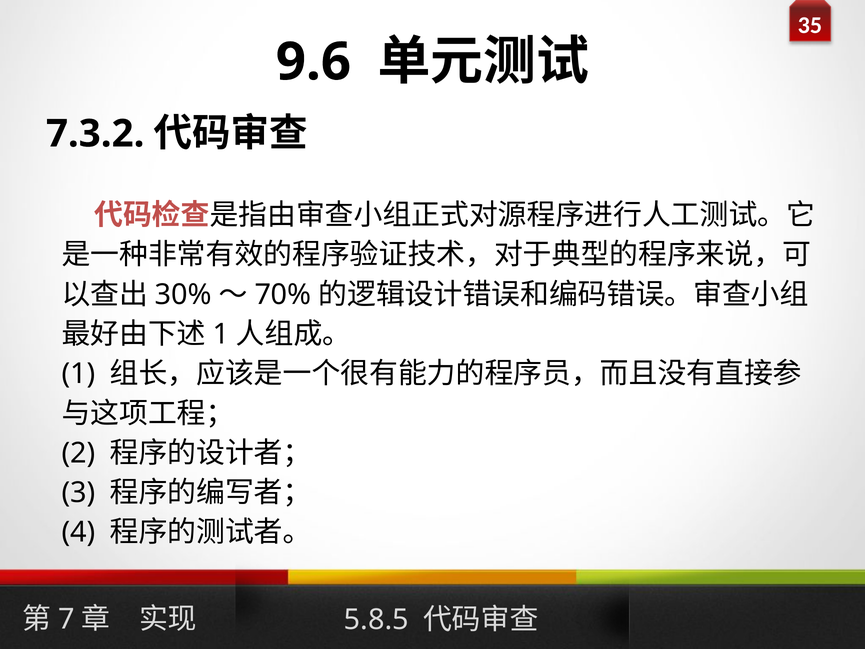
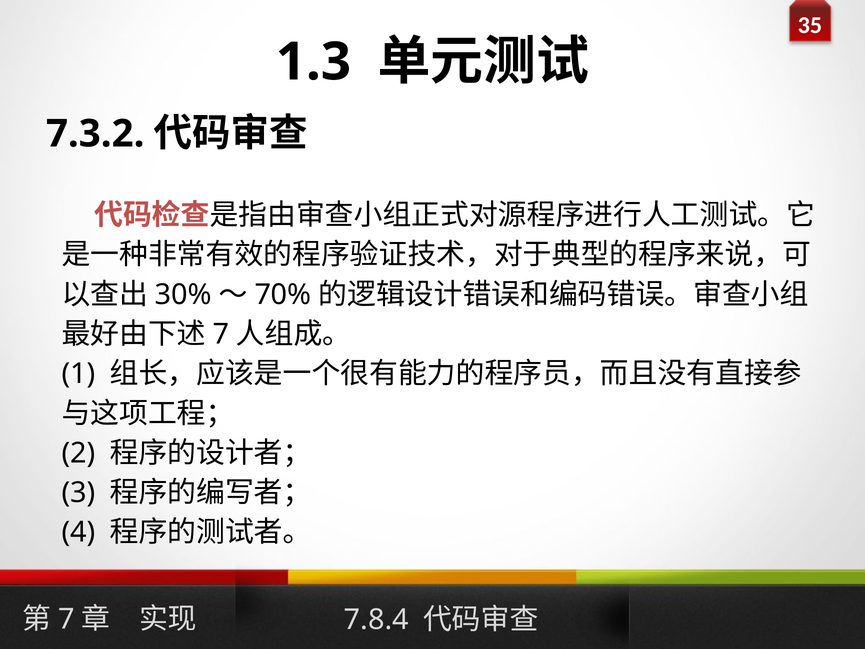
9.6: 9.6 -> 1.3
1 at (221, 334): 1 -> 7
5.8.5: 5.8.5 -> 7.8.4
